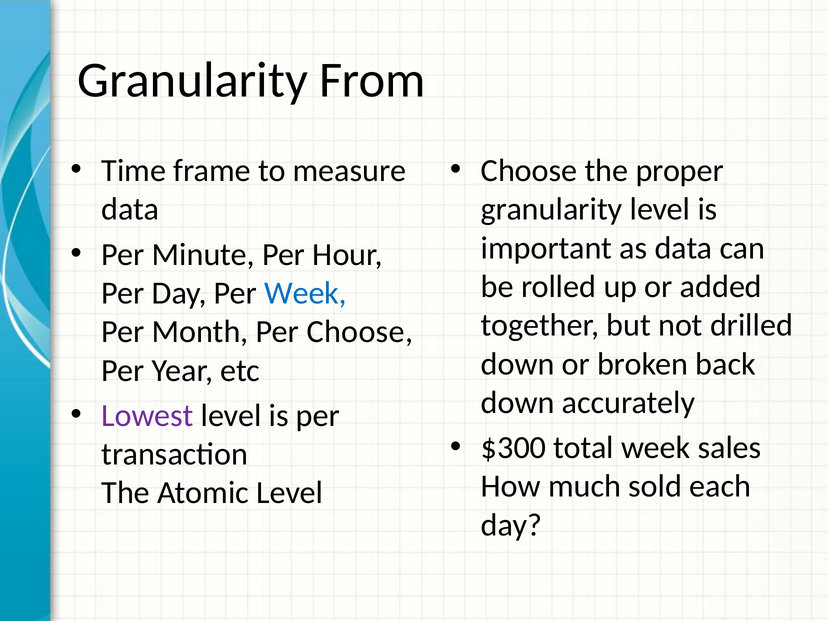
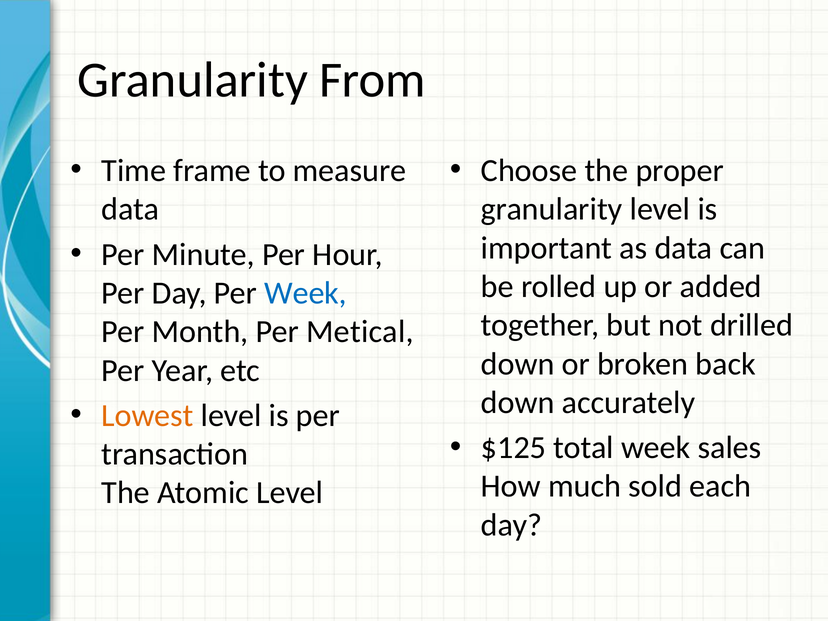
Per Choose: Choose -> Metical
Lowest colour: purple -> orange
$300: $300 -> $125
